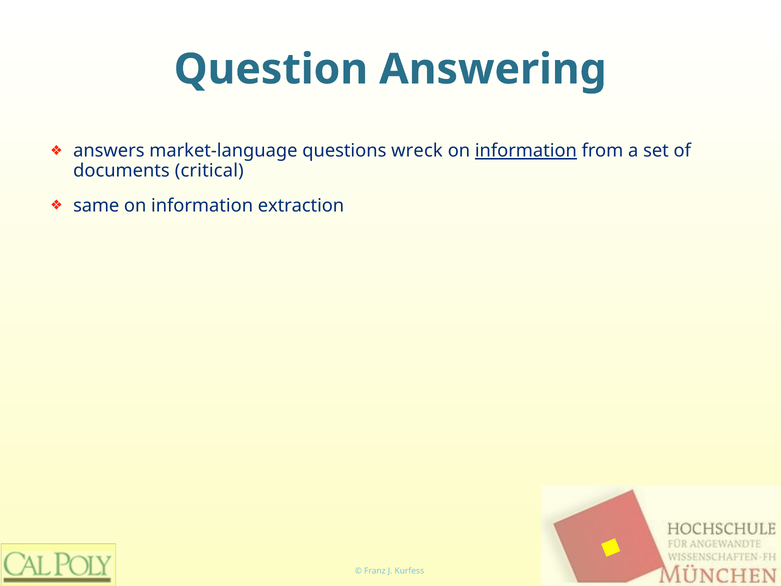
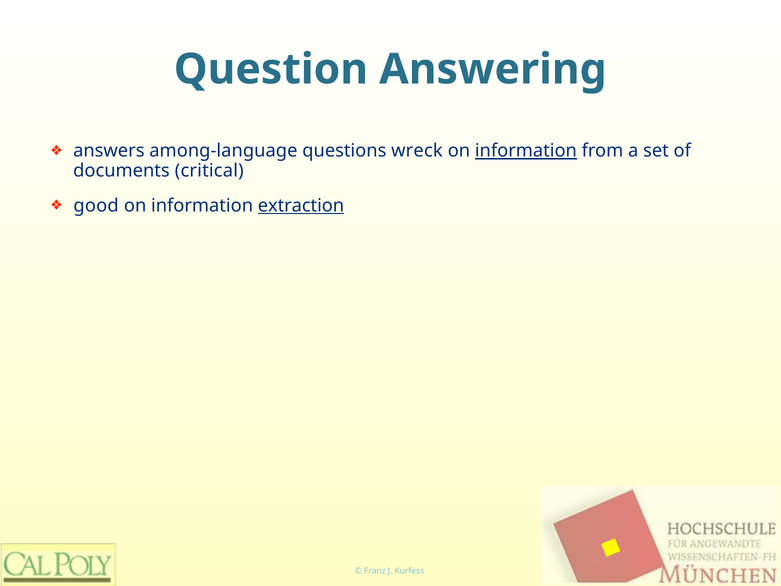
market-language: market-language -> among-language
same: same -> good
extraction underline: none -> present
